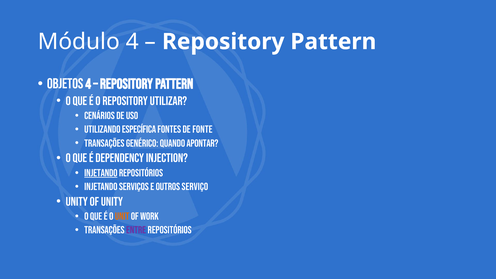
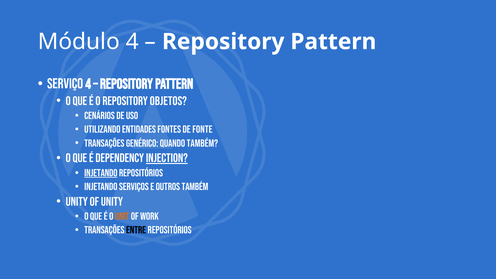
Objetos: Objetos -> Serviço
Utilizar: Utilizar -> Objetos
específica: específica -> entidades
Quando apontar: apontar -> também
Injection underline: none -> present
outros serviço: serviço -> também
entre colour: purple -> black
